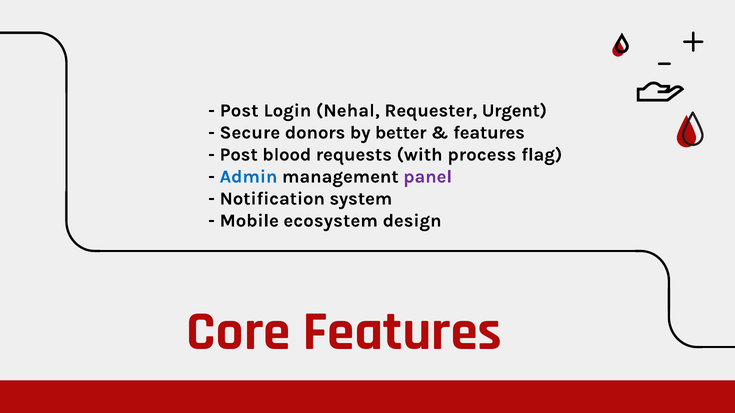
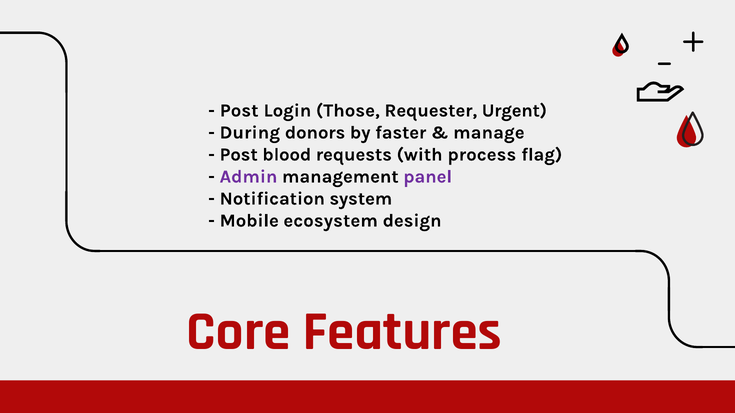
Nehal: Nehal -> Those
Secure: Secure -> During
better: better -> faster
features at (489, 133): features -> manage
Admin colour: blue -> purple
